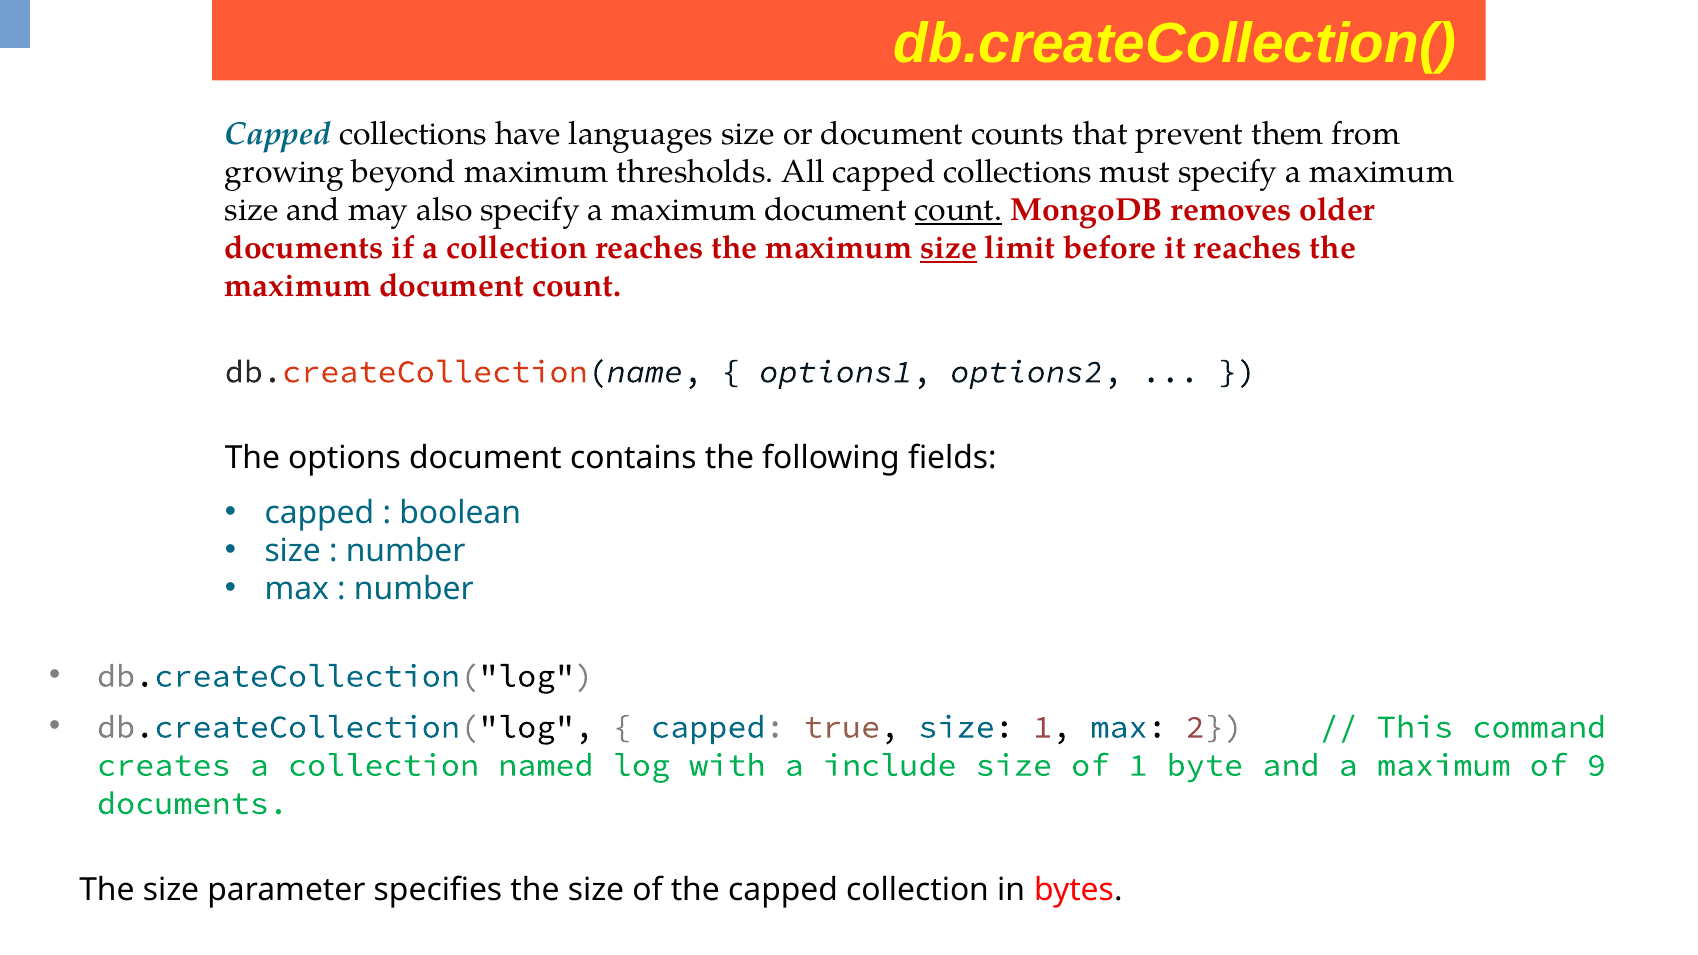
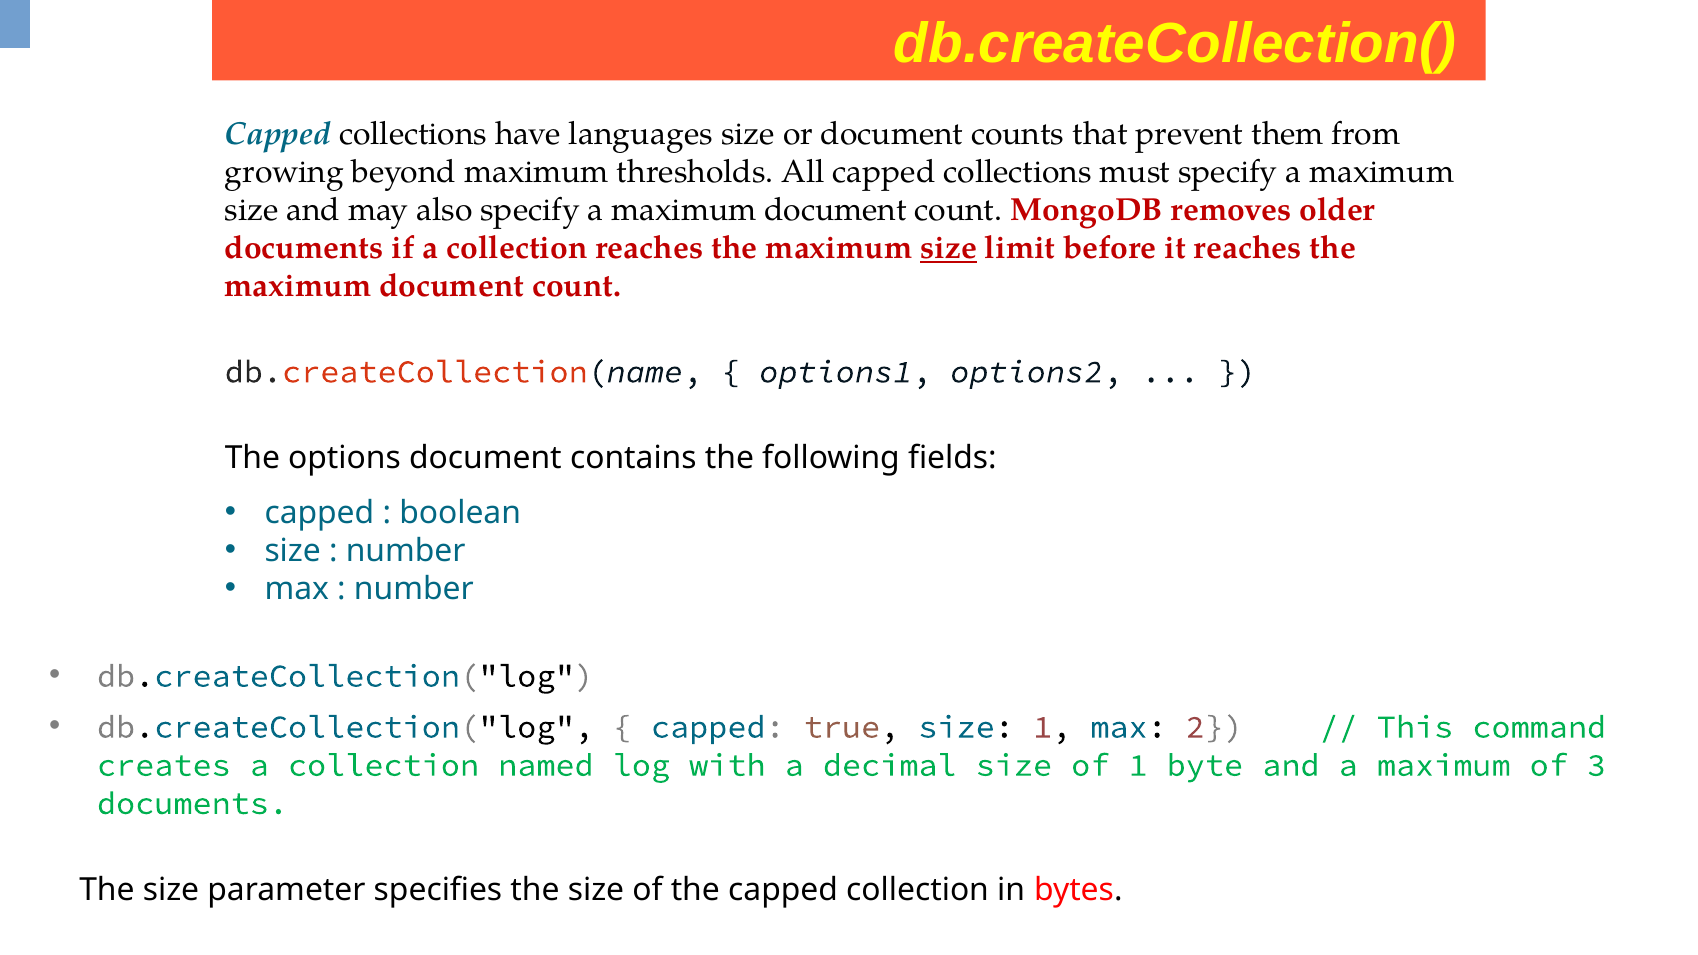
count at (959, 210) underline: present -> none
include: include -> decimal
9: 9 -> 3
